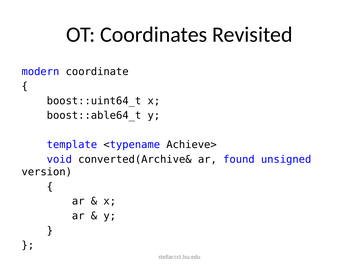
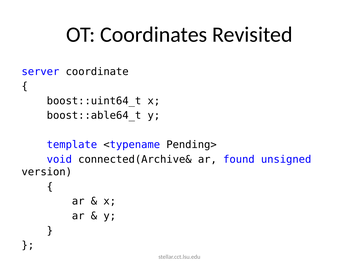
modern: modern -> server
Achieve>: Achieve> -> Pending>
converted(Archive&: converted(Archive& -> connected(Archive&
